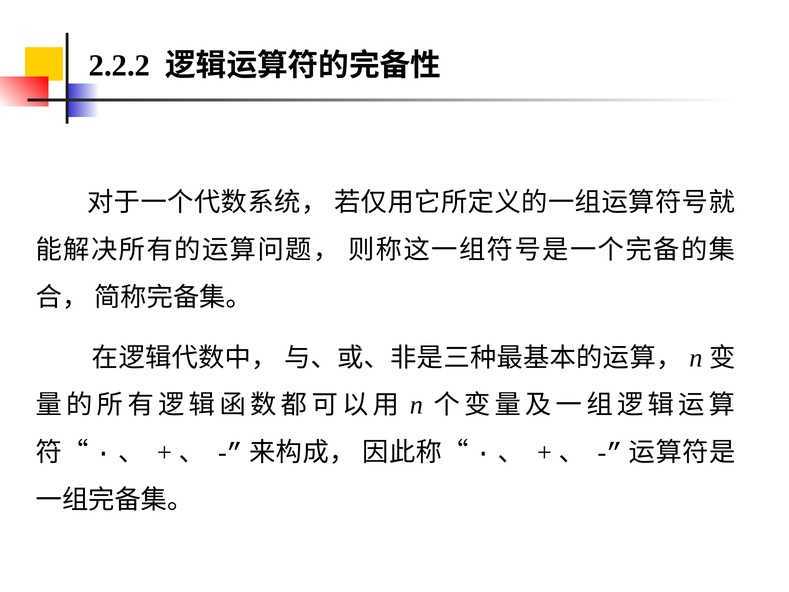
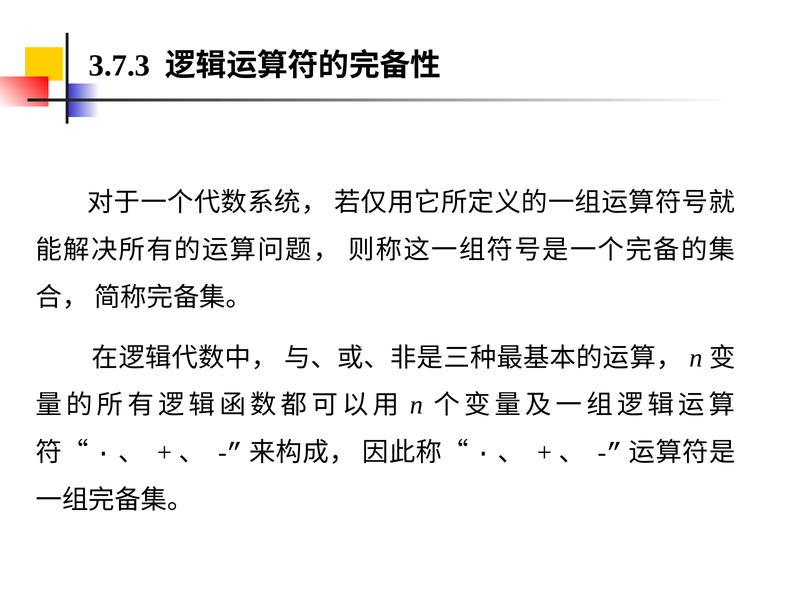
2.2.2: 2.2.2 -> 3.7.3
